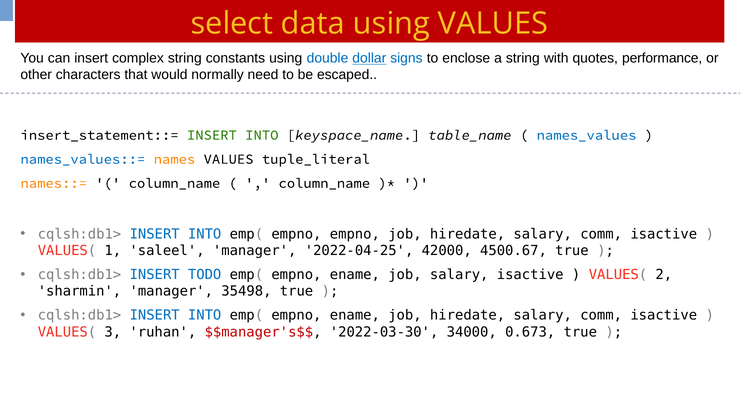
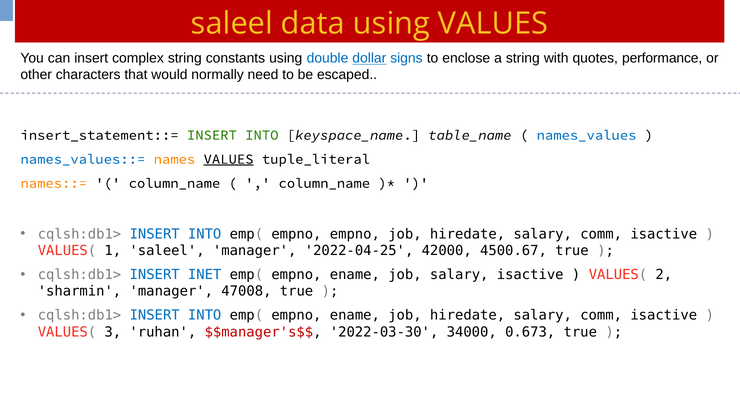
select at (232, 23): select -> saleel
VALUES at (229, 159) underline: none -> present
TODO: TODO -> INET
35498: 35498 -> 47008
